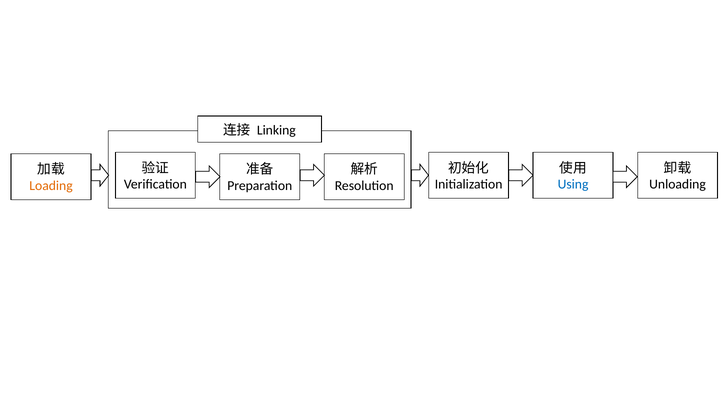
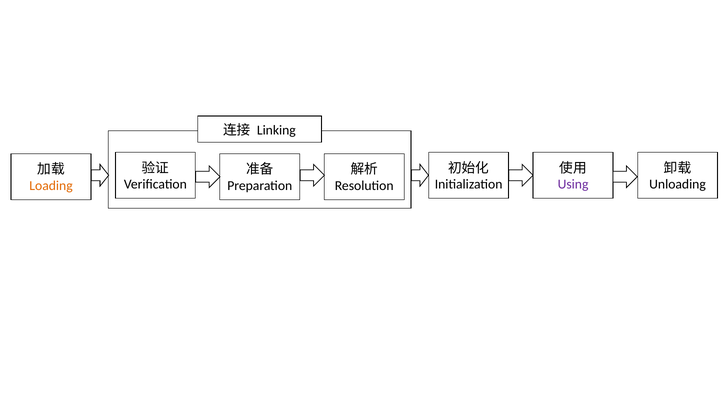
Using colour: blue -> purple
